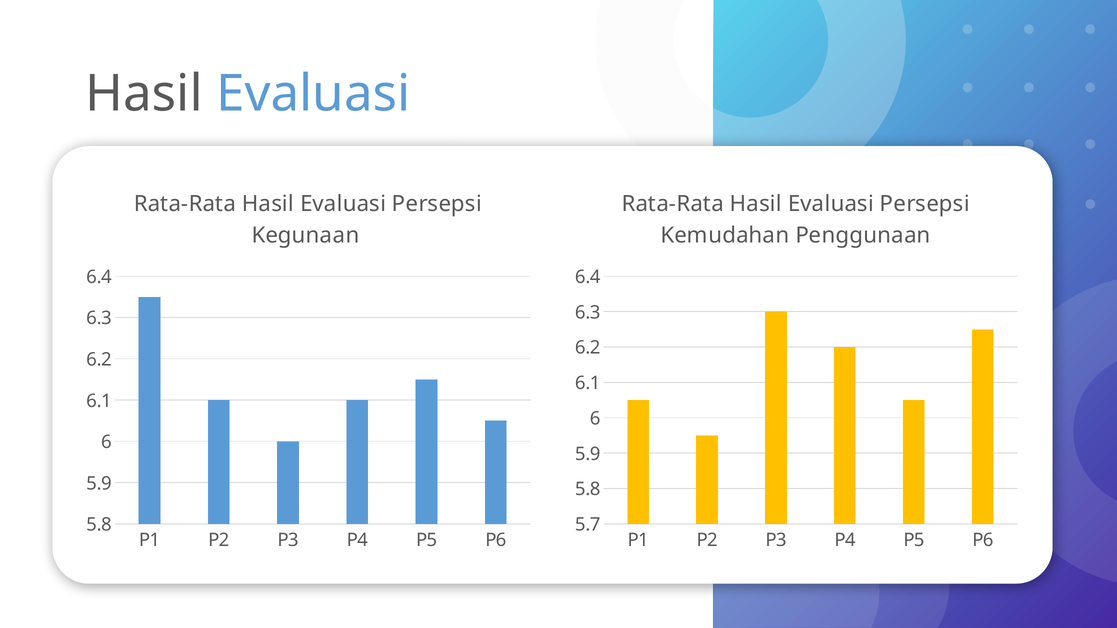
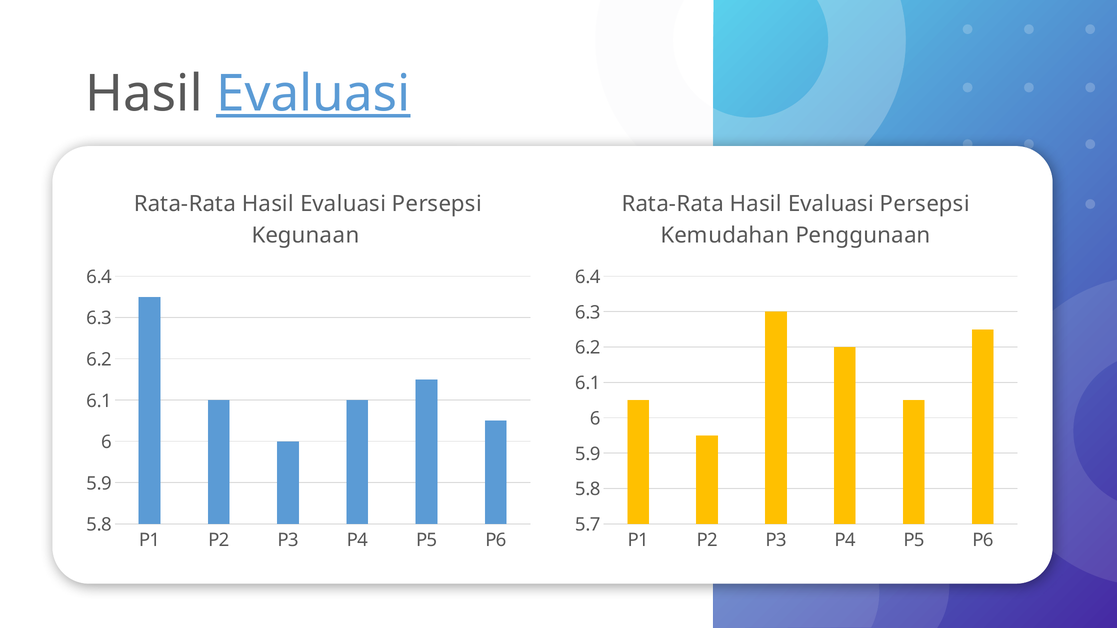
Evaluasi at (313, 94) underline: none -> present
